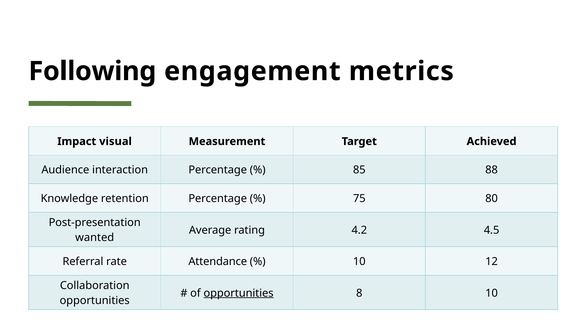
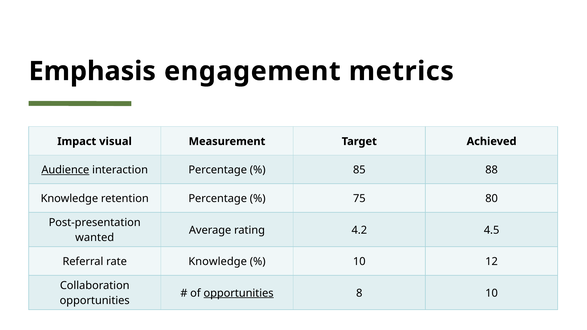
Following: Following -> Emphasis
Audience underline: none -> present
rate Attendance: Attendance -> Knowledge
